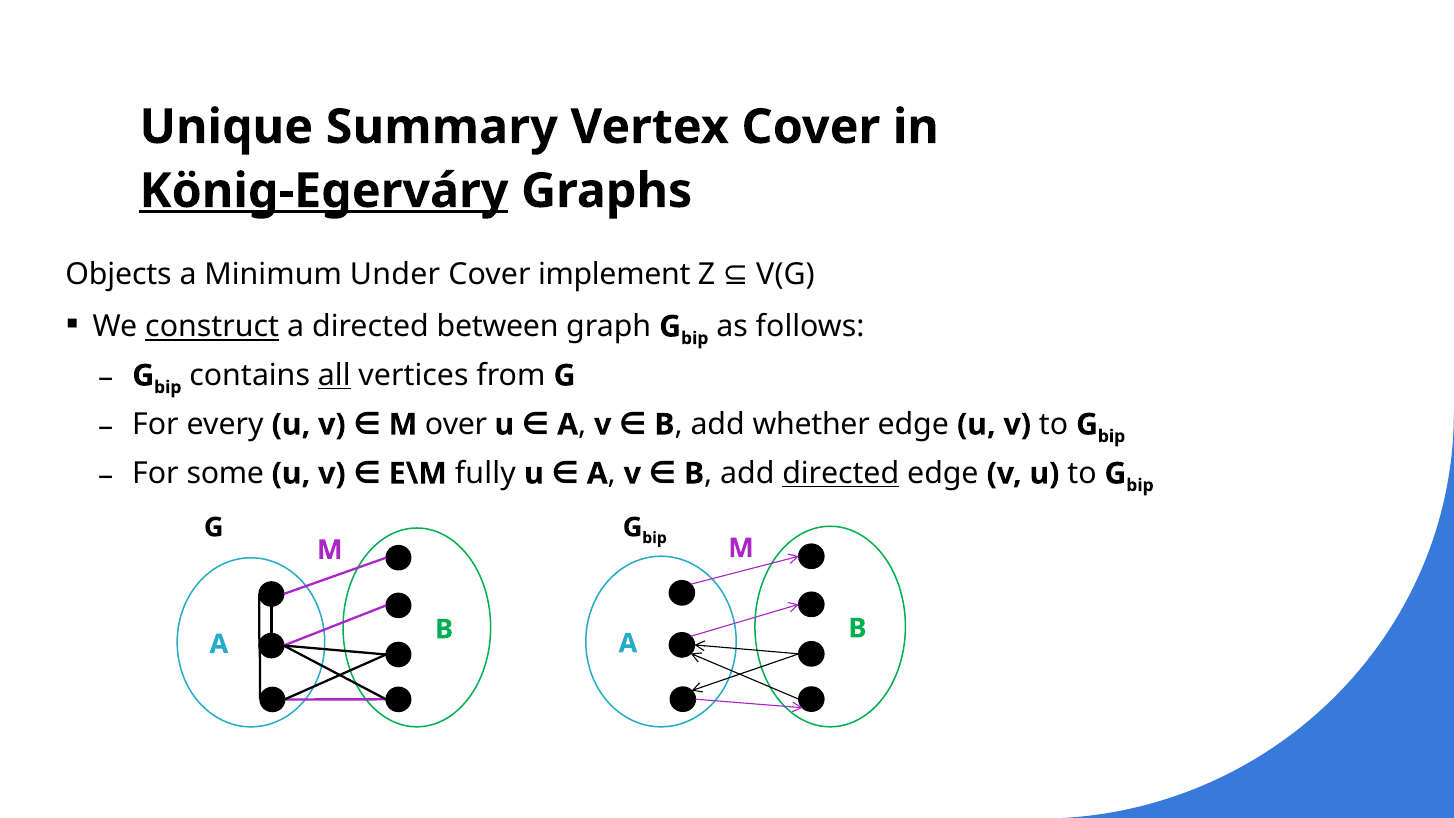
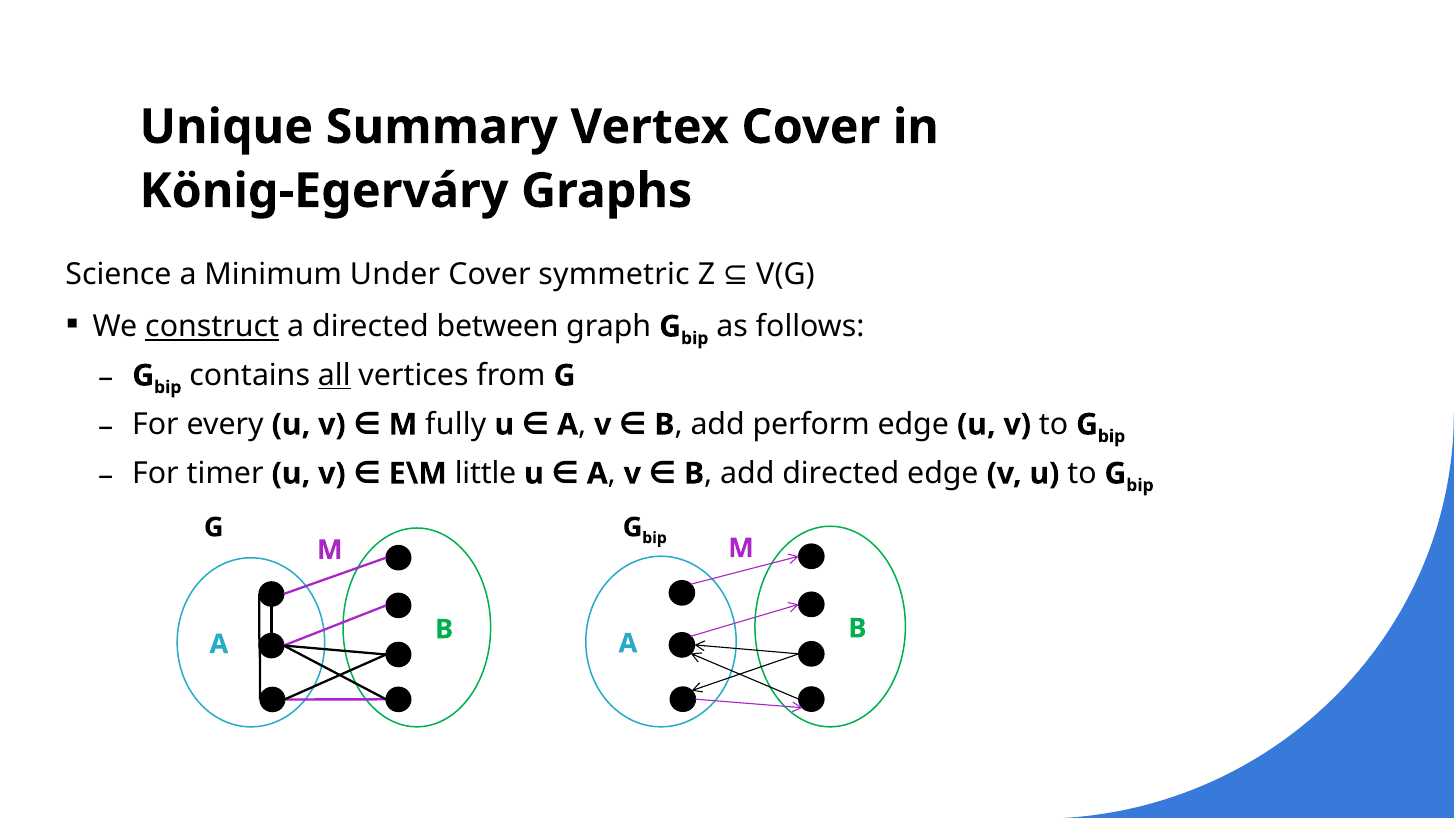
König-Egerváry underline: present -> none
Objects: Objects -> Science
implement: implement -> symmetric
over: over -> fully
whether: whether -> perform
fully: fully -> little
directed at (841, 473) underline: present -> none
some: some -> timer
